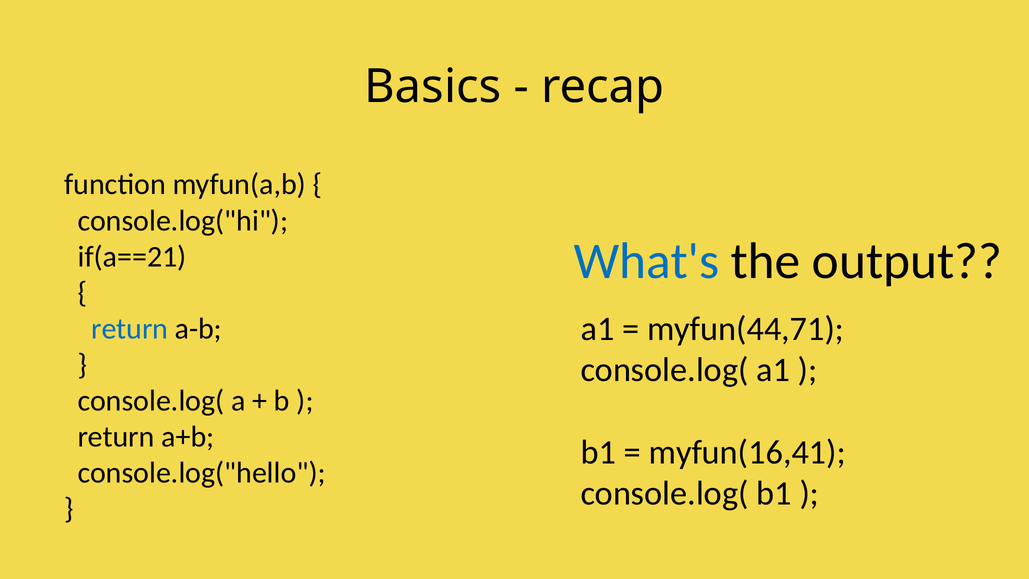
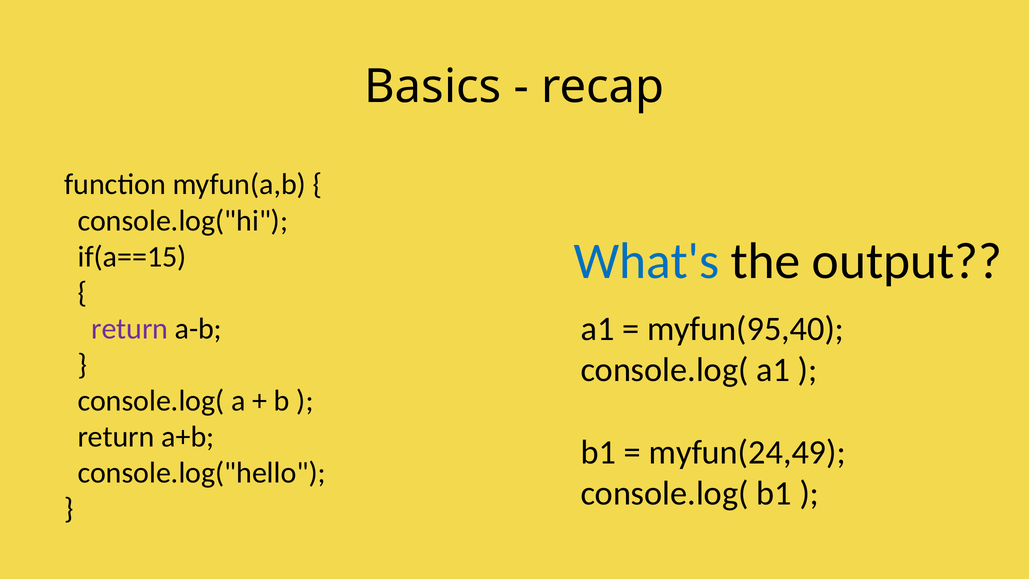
if(a==21: if(a==21 -> if(a==15
myfun(44,71: myfun(44,71 -> myfun(95,40
return at (130, 329) colour: blue -> purple
myfun(16,41: myfun(16,41 -> myfun(24,49
